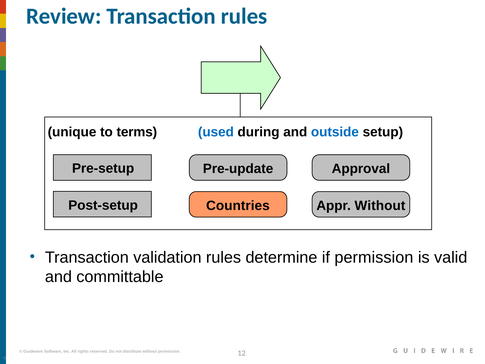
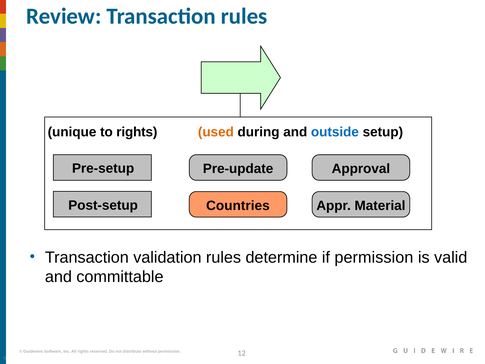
to terms: terms -> rights
used colour: blue -> orange
Appr Without: Without -> Material
